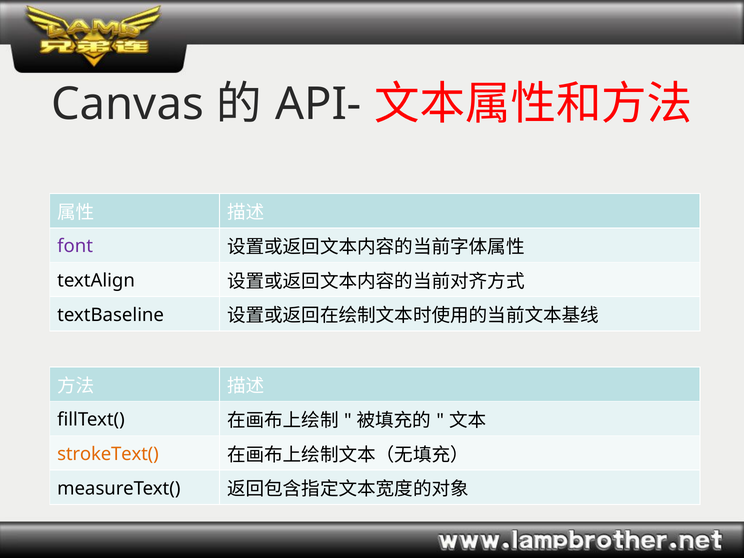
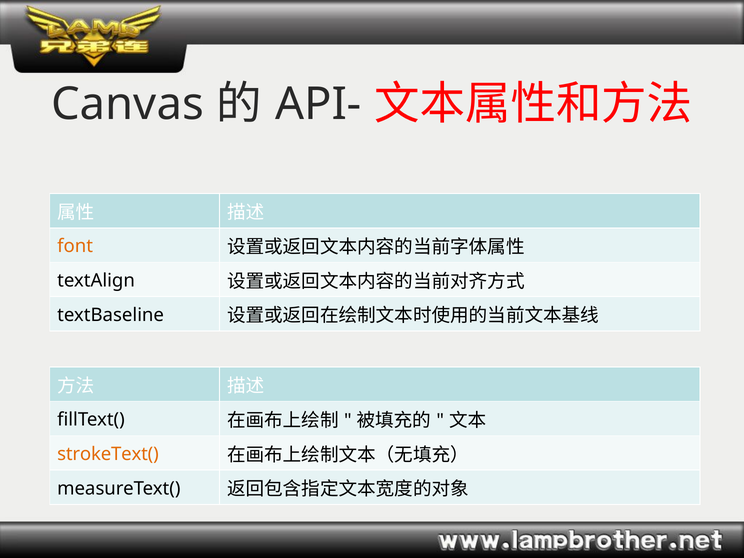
font colour: purple -> orange
